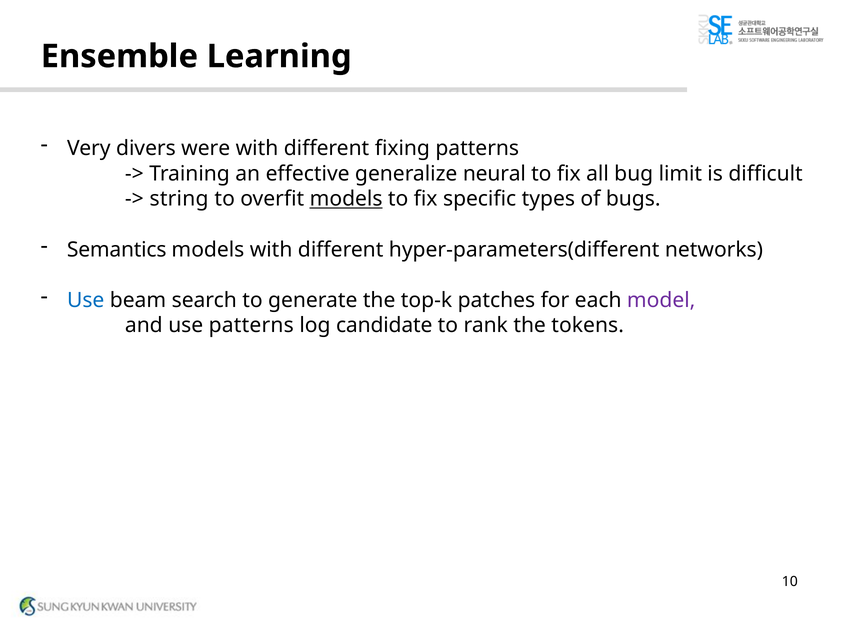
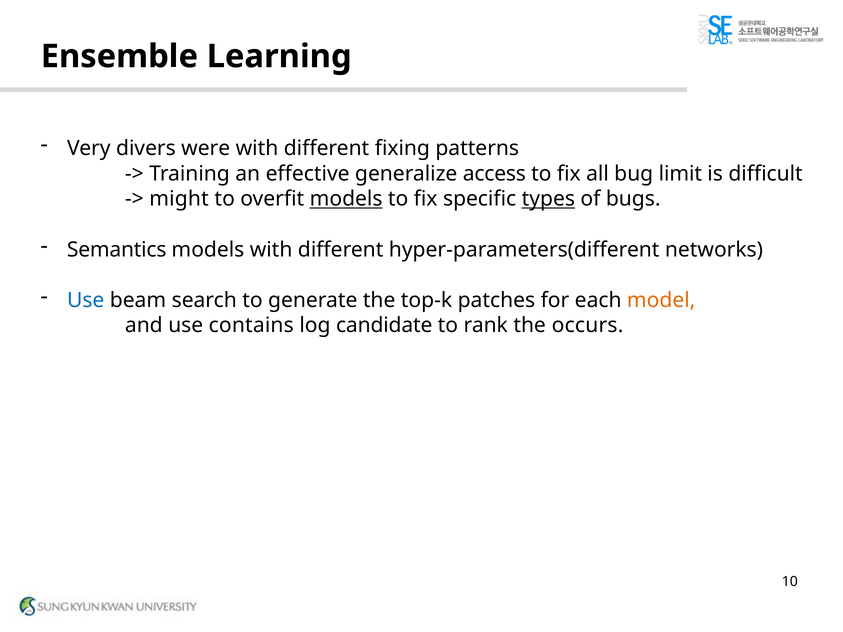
neural: neural -> access
string: string -> might
types underline: none -> present
model colour: purple -> orange
use patterns: patterns -> contains
tokens: tokens -> occurs
